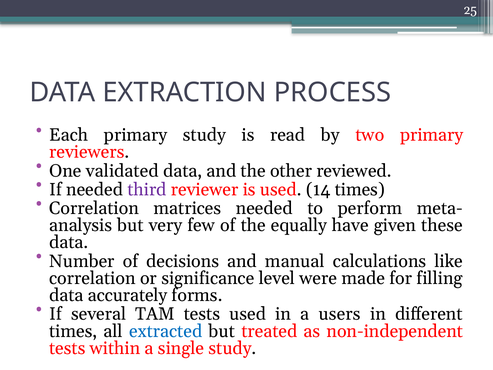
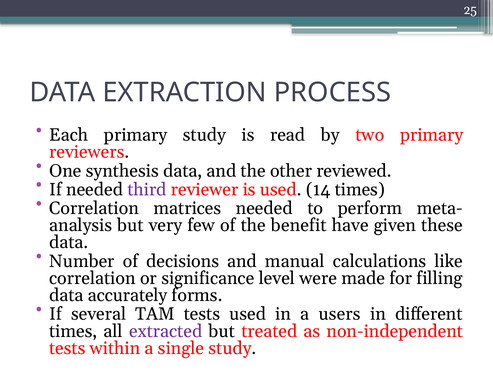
validated: validated -> synthesis
equally: equally -> benefit
extracted colour: blue -> purple
